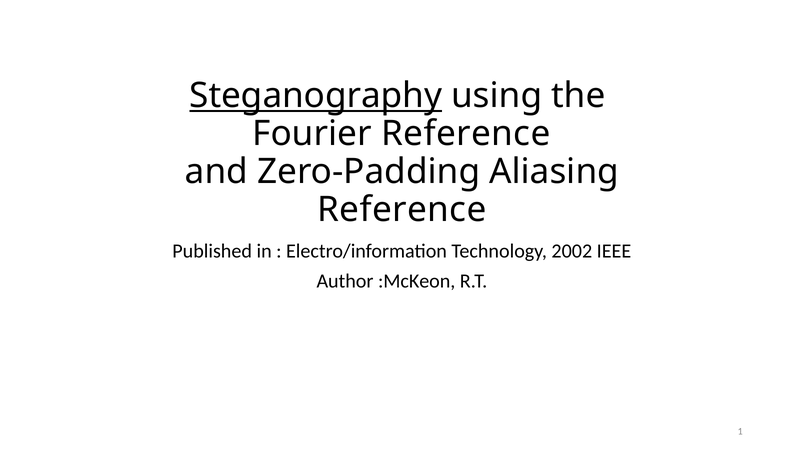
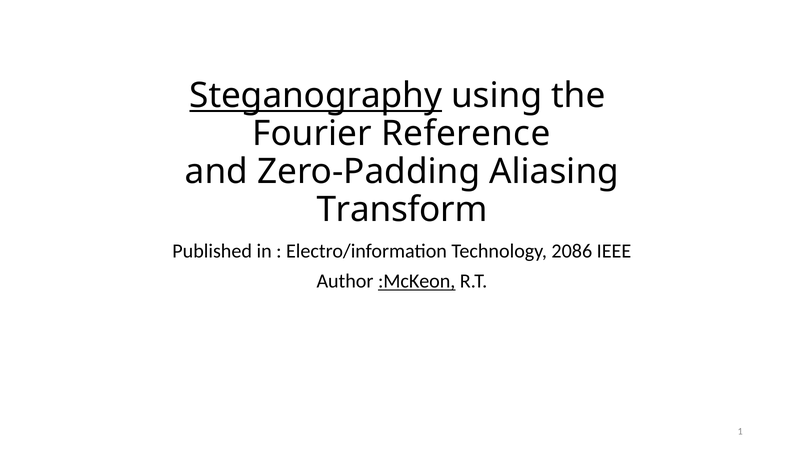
Reference at (402, 210): Reference -> Transform
2002: 2002 -> 2086
:McKeon underline: none -> present
